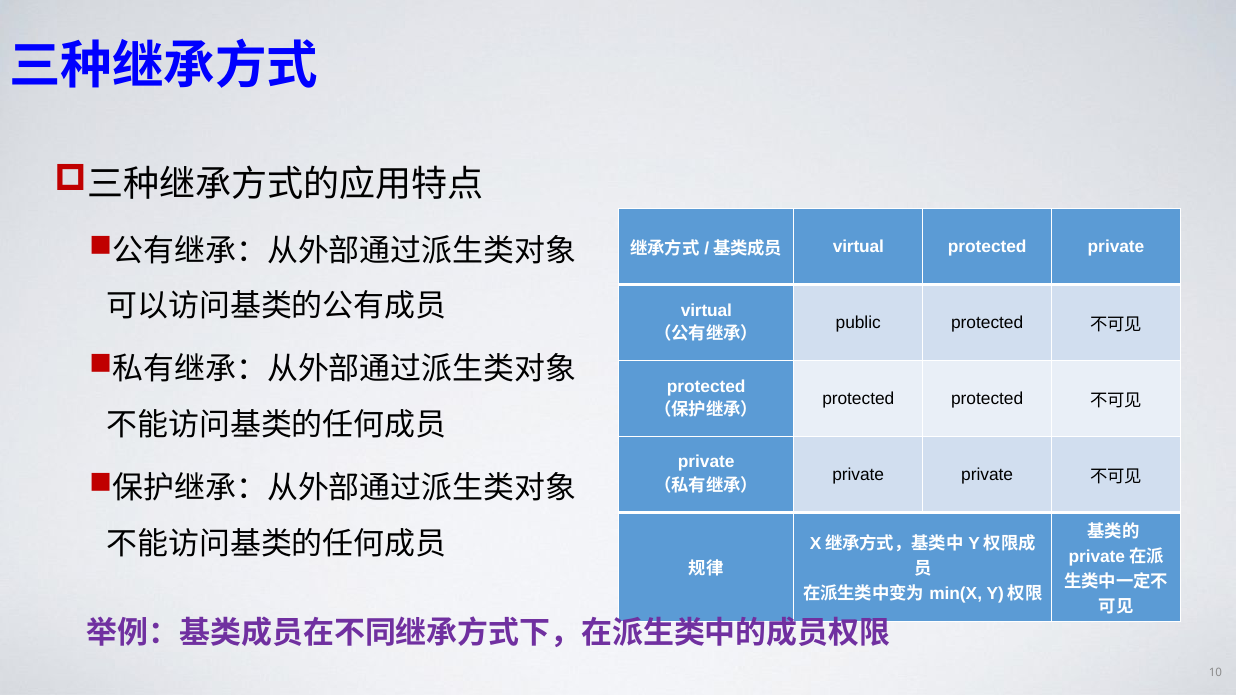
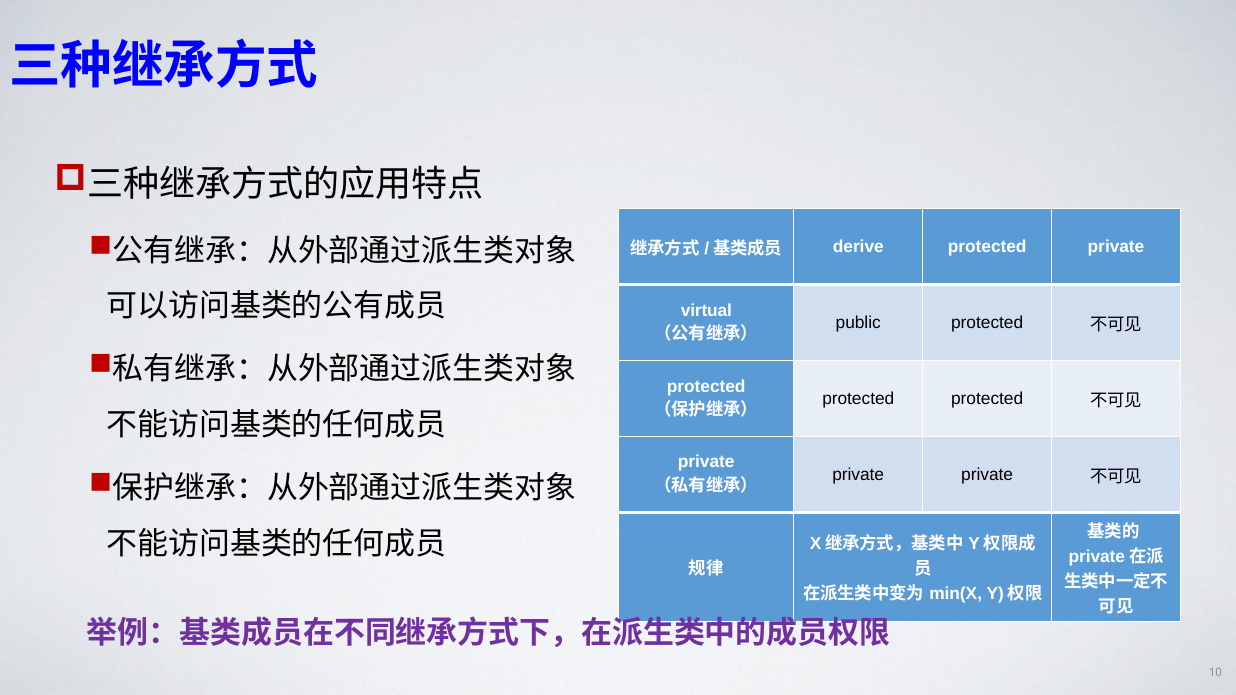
virtual at (858, 247): virtual -> derive
